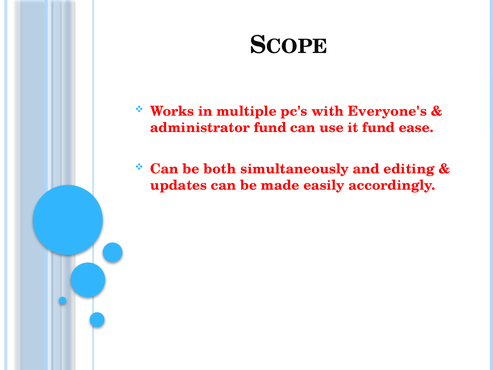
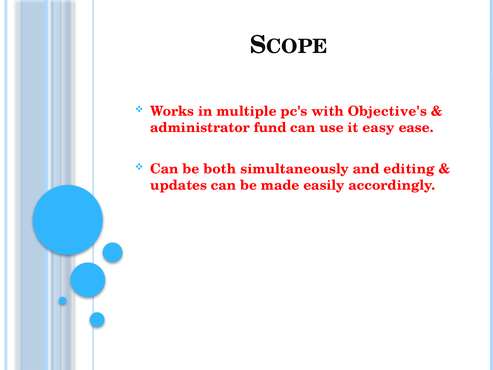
Everyone's: Everyone's -> Objective's
it fund: fund -> easy
